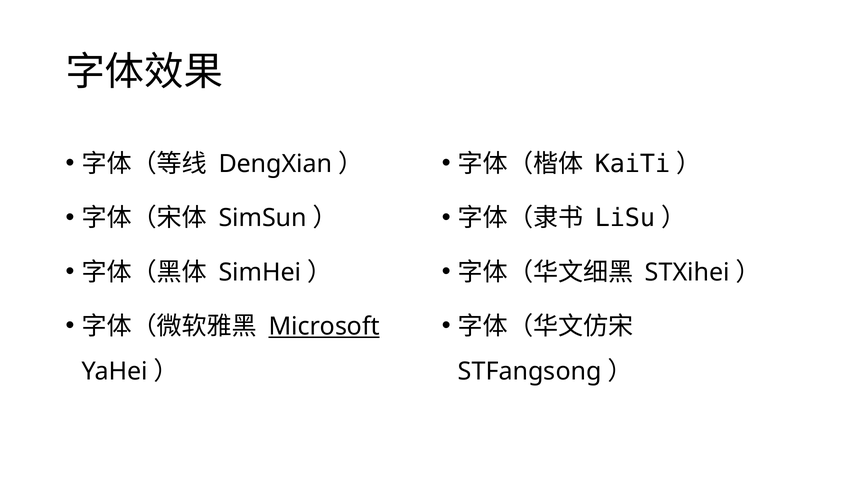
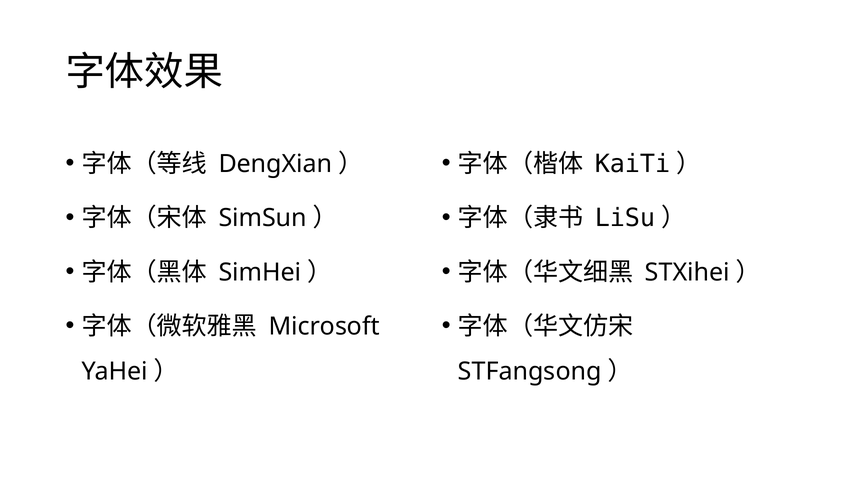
Microsoft underline: present -> none
